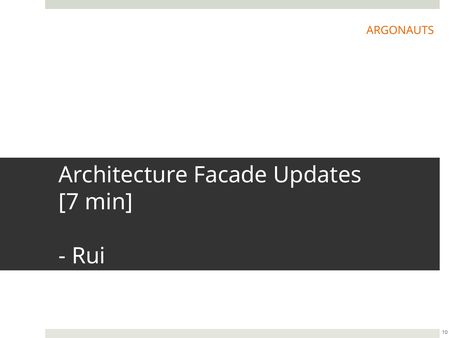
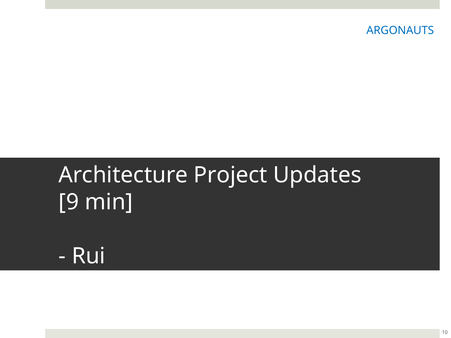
ARGONAUTS colour: orange -> blue
Facade: Facade -> Project
7: 7 -> 9
